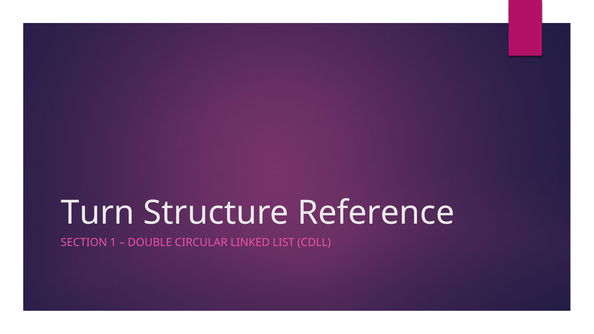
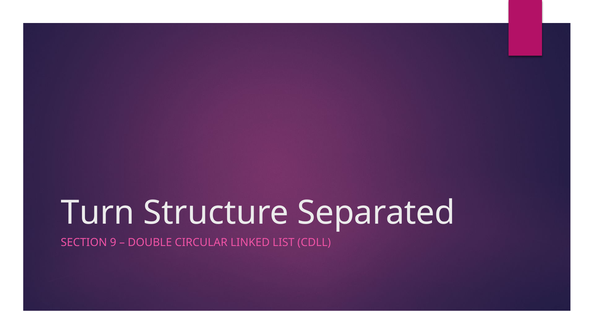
Reference: Reference -> Separated
1: 1 -> 9
